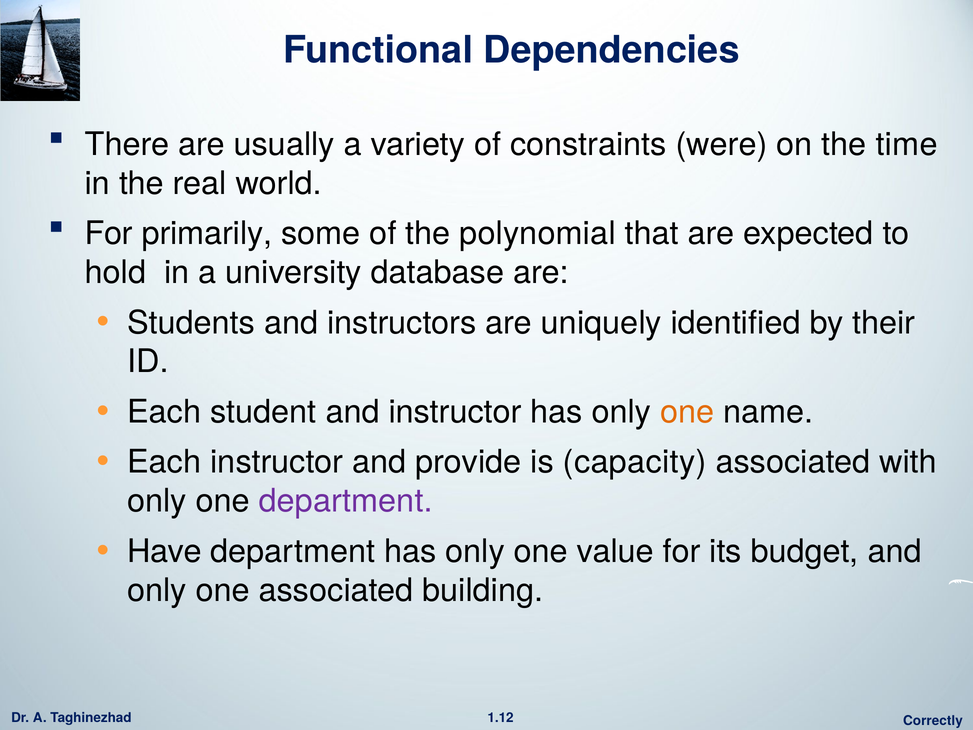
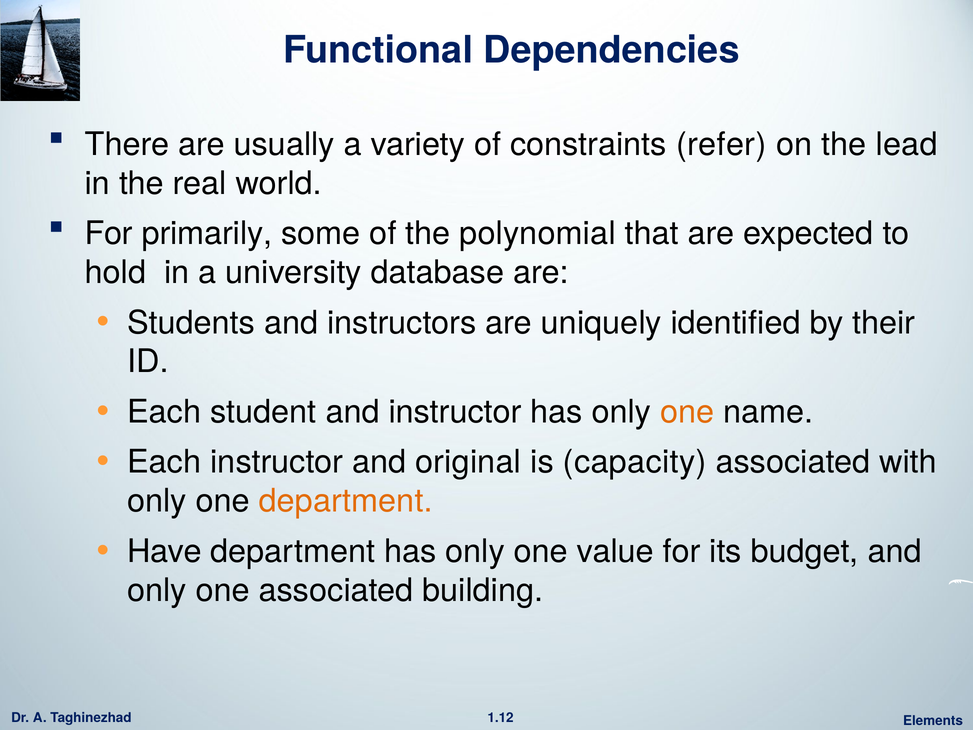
were: were -> refer
time: time -> lead
provide: provide -> original
department at (346, 501) colour: purple -> orange
Correctly: Correctly -> Elements
